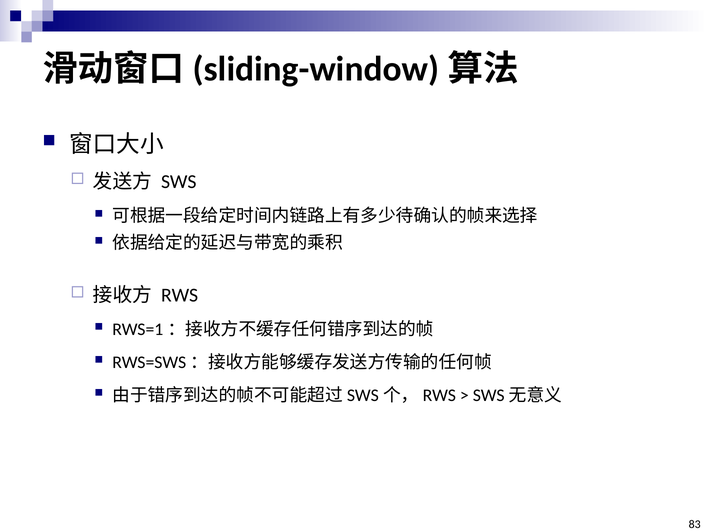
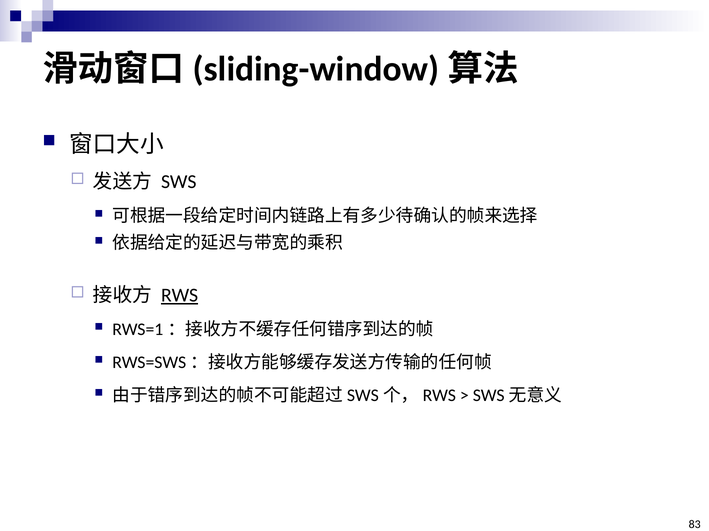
RWS underline: none -> present
